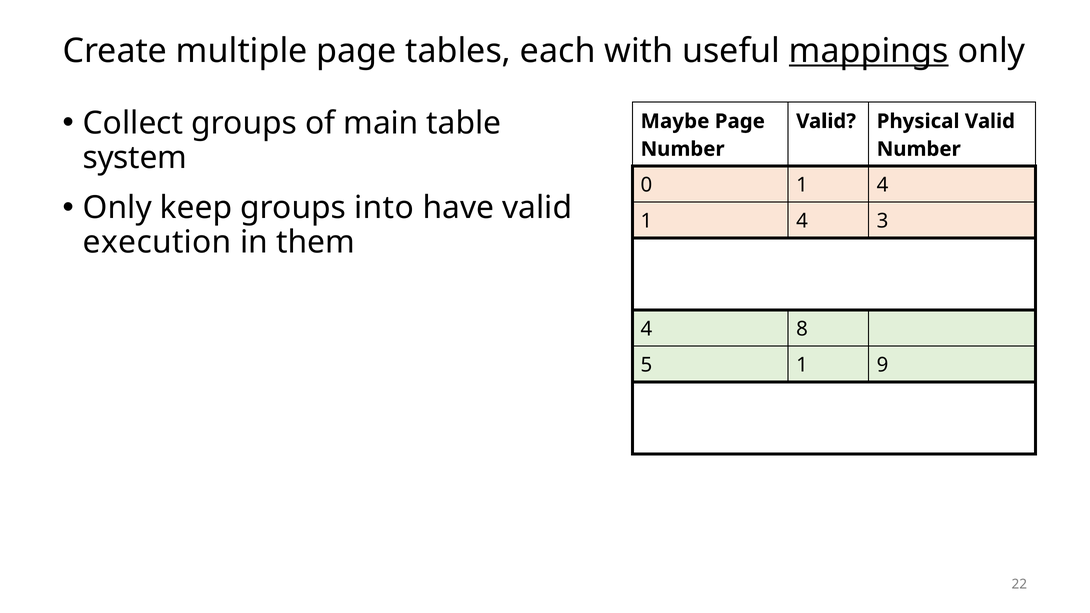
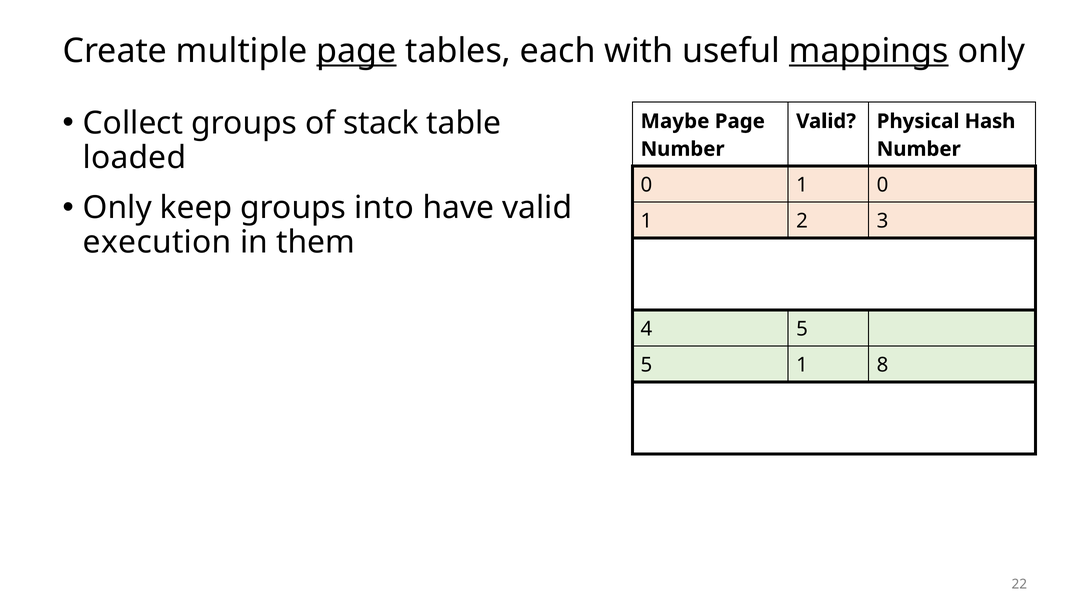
page at (356, 51) underline: none -> present
main: main -> stack
Physical Valid: Valid -> Hash
system: system -> loaded
0 1 4: 4 -> 0
4 at (802, 221): 4 -> 2
4 8: 8 -> 5
9: 9 -> 8
